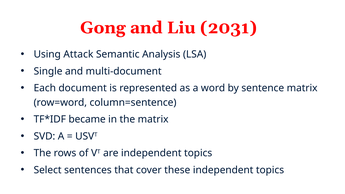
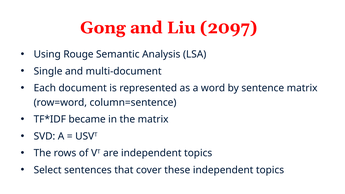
2031: 2031 -> 2097
Attack: Attack -> Rouge
